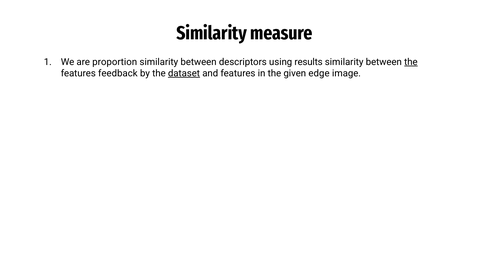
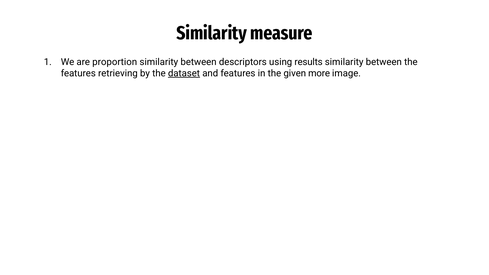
the at (411, 62) underline: present -> none
feedback: feedback -> retrieving
edge: edge -> more
